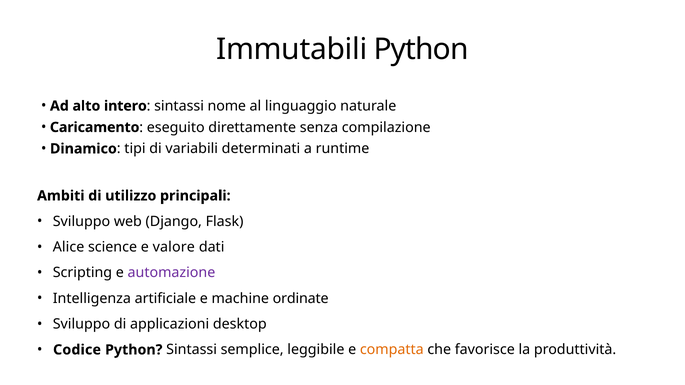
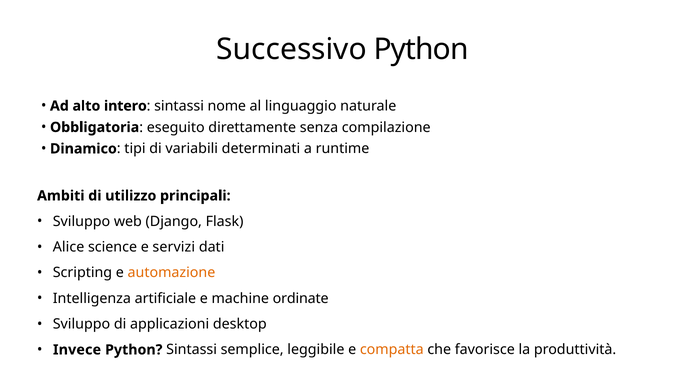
Immutabili: Immutabili -> Successivo
Caricamento: Caricamento -> Obbligatoria
valore: valore -> servizi
automazione colour: purple -> orange
Codice: Codice -> Invece
